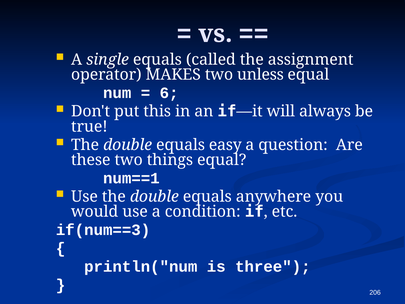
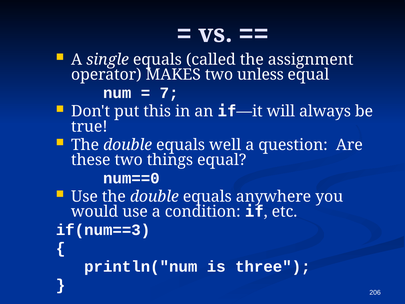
6: 6 -> 7
easy: easy -> well
num==1: num==1 -> num==0
